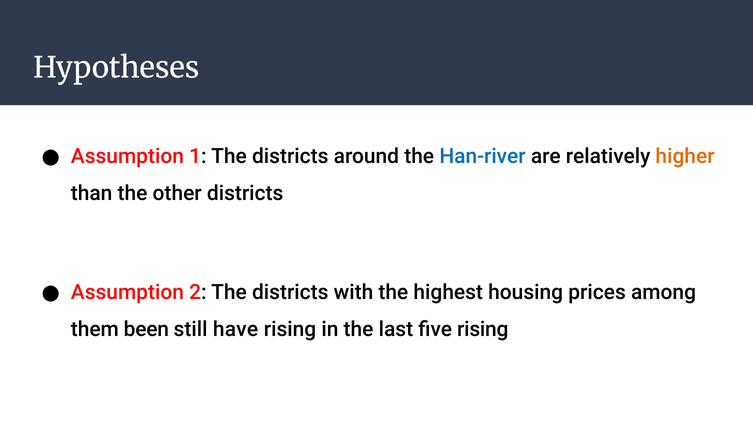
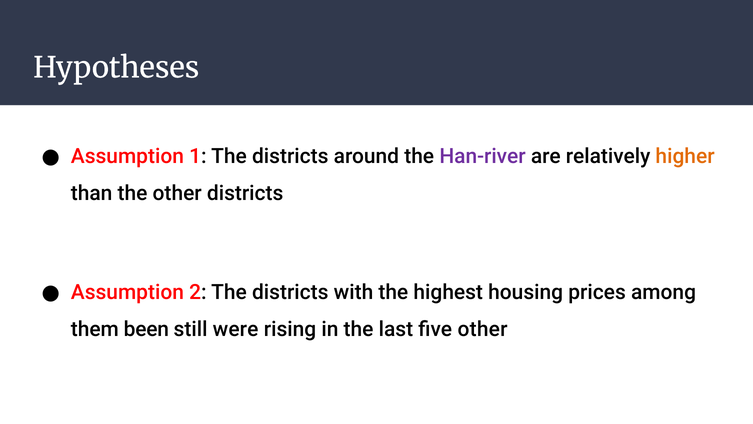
Han-river colour: blue -> purple
have: have -> were
five rising: rising -> other
